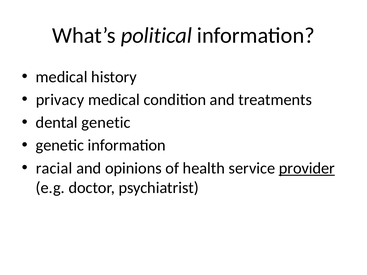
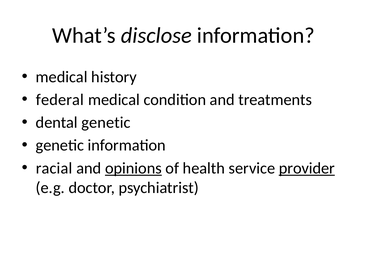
political: political -> disclose
privacy: privacy -> federal
opinions underline: none -> present
